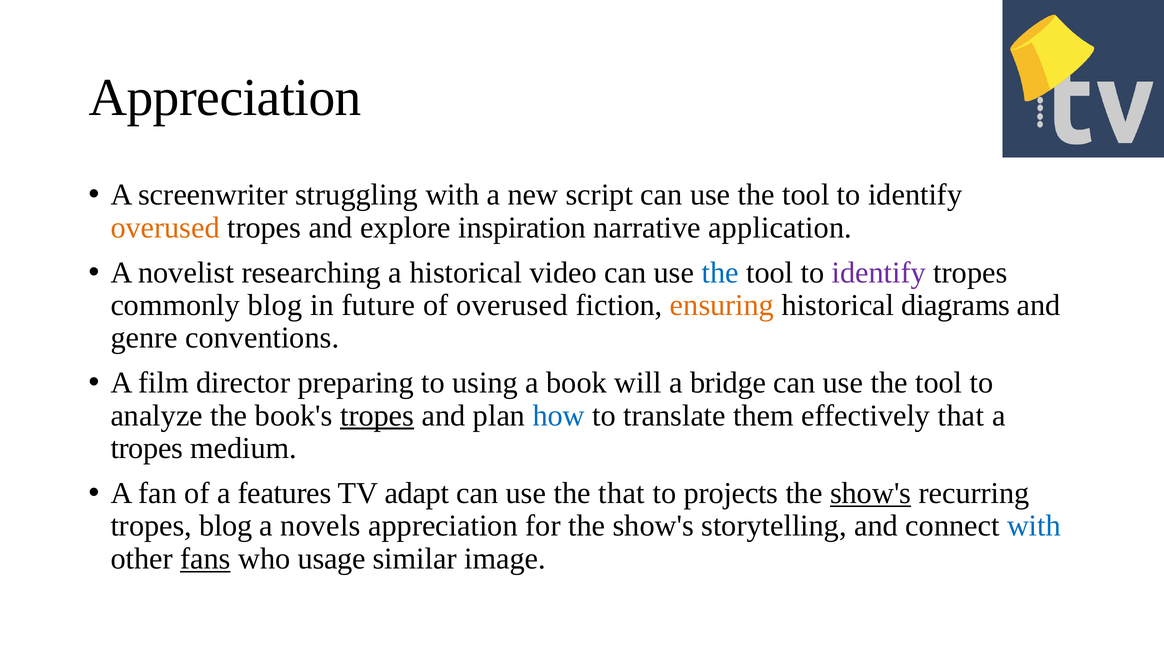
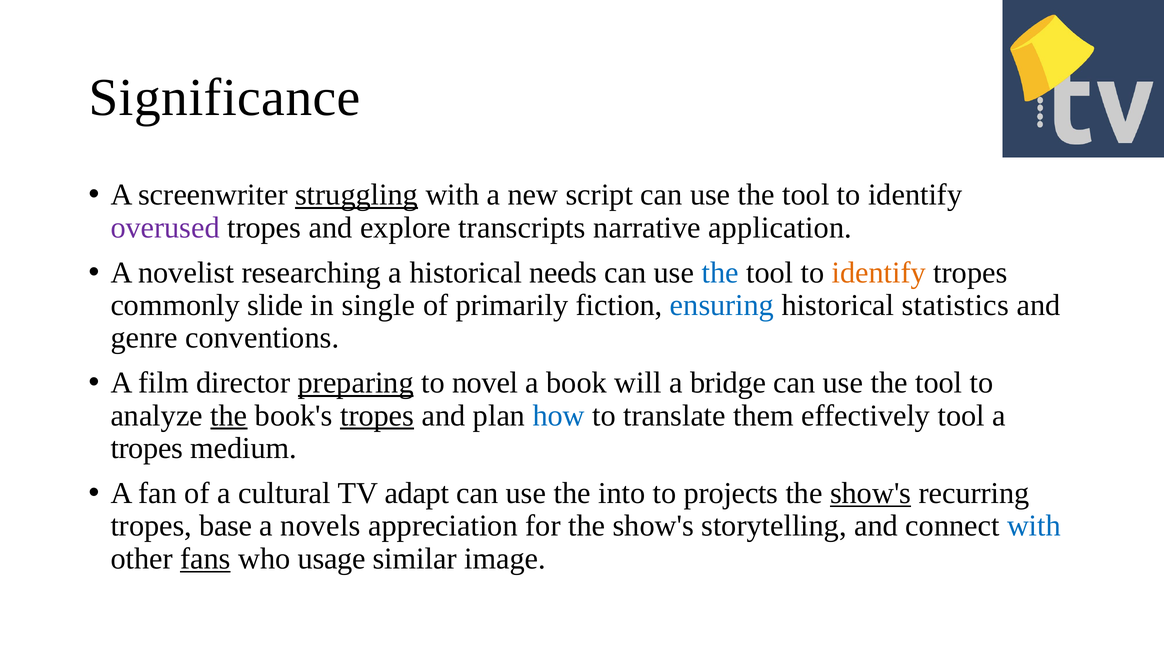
Appreciation at (225, 98): Appreciation -> Significance
struggling underline: none -> present
overused at (165, 228) colour: orange -> purple
inspiration: inspiration -> transcripts
video: video -> needs
identify at (879, 272) colour: purple -> orange
commonly blog: blog -> slide
future: future -> single
of overused: overused -> primarily
ensuring colour: orange -> blue
diagrams: diagrams -> statistics
preparing underline: none -> present
using: using -> novel
the at (229, 415) underline: none -> present
effectively that: that -> tool
features: features -> cultural
the that: that -> into
tropes blog: blog -> base
